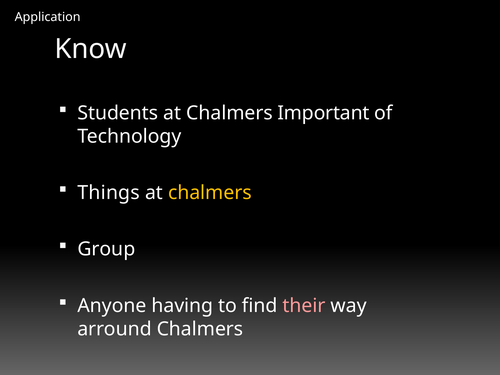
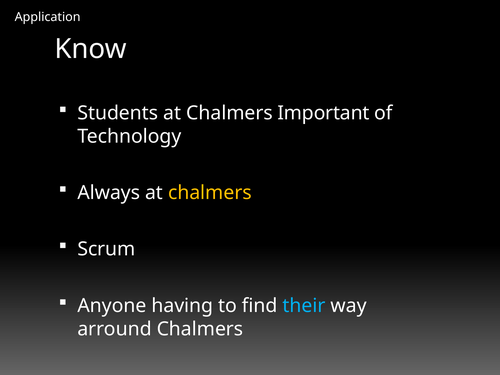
Things: Things -> Always
Group: Group -> Scrum
their colour: pink -> light blue
